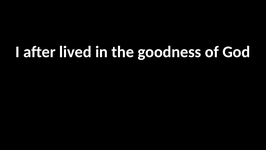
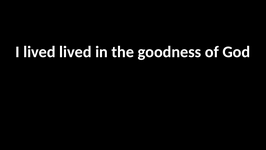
I after: after -> lived
